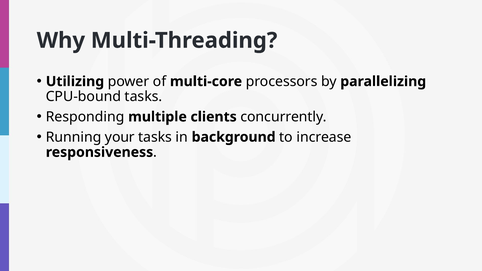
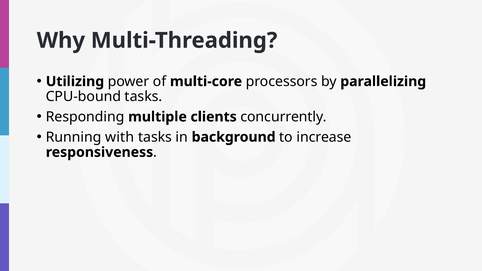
your: your -> with
